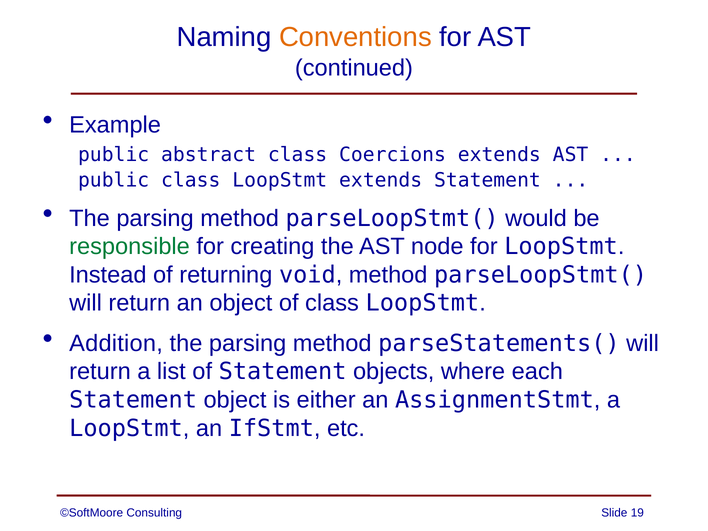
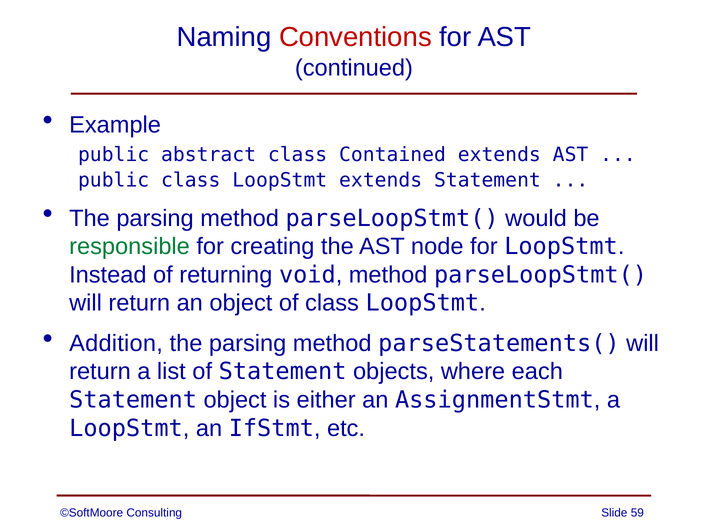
Conventions colour: orange -> red
Coercions: Coercions -> Contained
19: 19 -> 59
